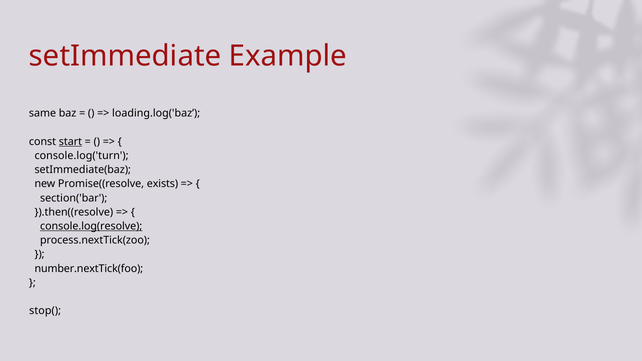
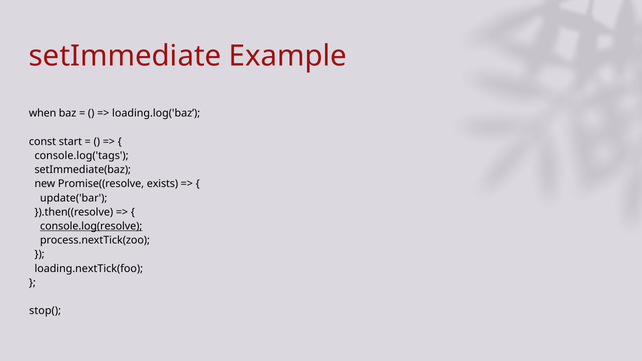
same: same -> when
start underline: present -> none
console.log('turn: console.log('turn -> console.log('tags
section('bar: section('bar -> update('bar
number.nextTick(foo: number.nextTick(foo -> loading.nextTick(foo
